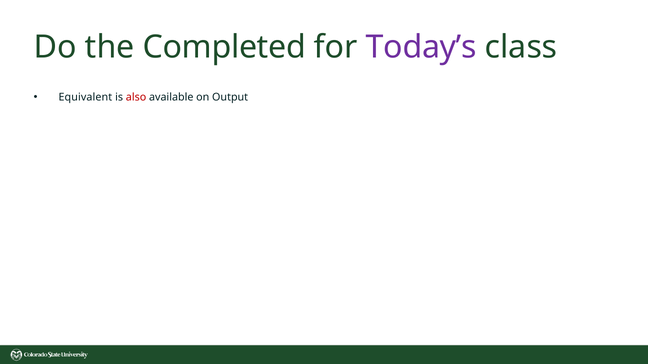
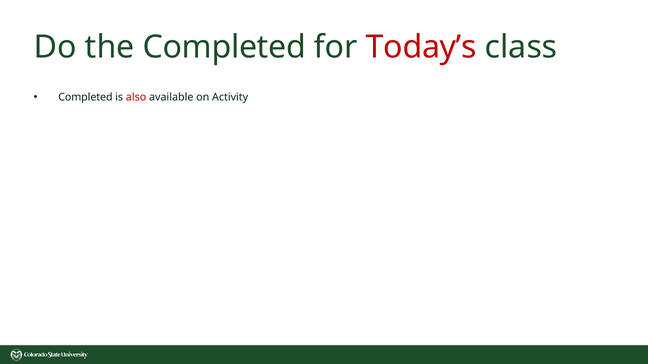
Today’s colour: purple -> red
Equivalent at (85, 97): Equivalent -> Completed
Output: Output -> Activity
